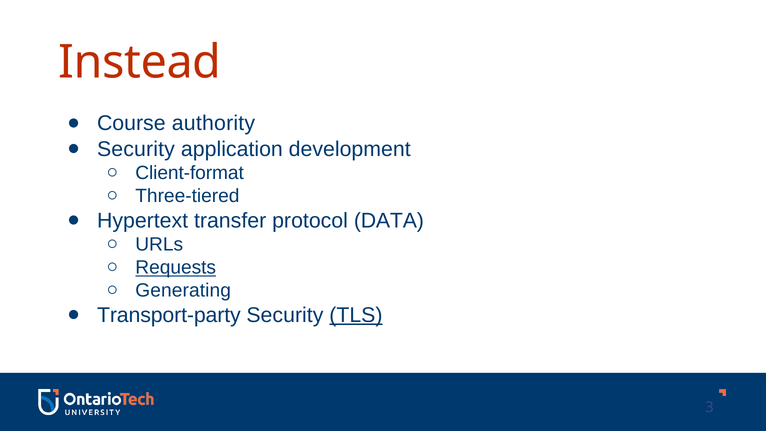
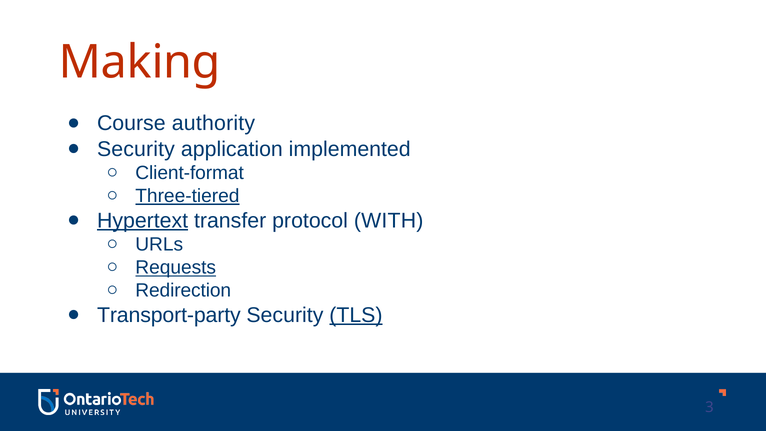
Instead: Instead -> Making
development: development -> implemented
Three-tiered underline: none -> present
Hypertext underline: none -> present
DATA: DATA -> WITH
Generating: Generating -> Redirection
